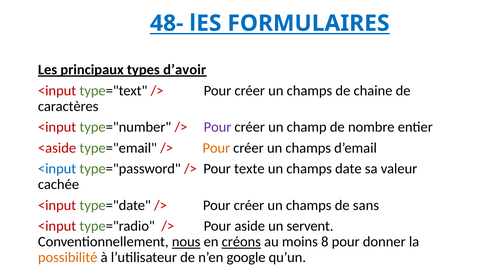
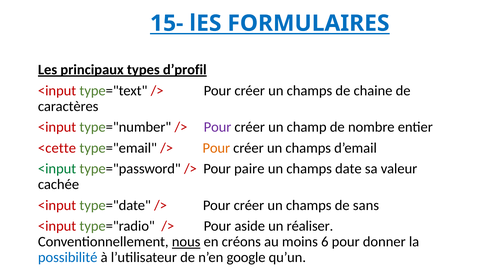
48-: 48- -> 15-
d’avoir: d’avoir -> d’profil
<aside: <aside -> <cette
<input at (57, 169) colour: blue -> green
texte: texte -> paire
servent: servent -> réaliser
créons underline: present -> none
8: 8 -> 6
possibilité colour: orange -> blue
